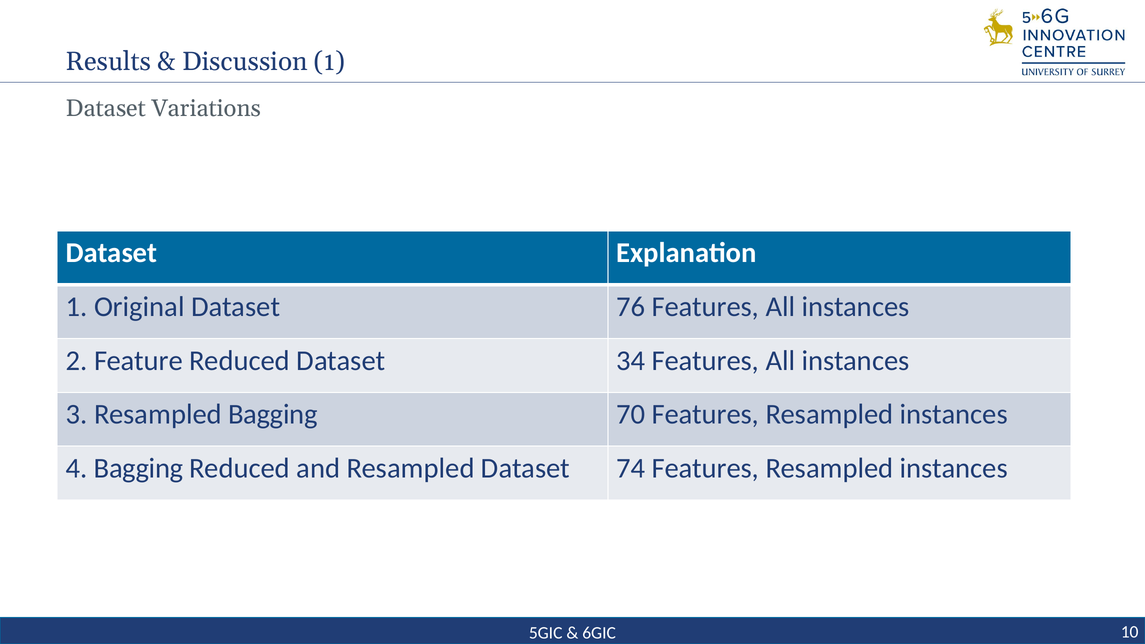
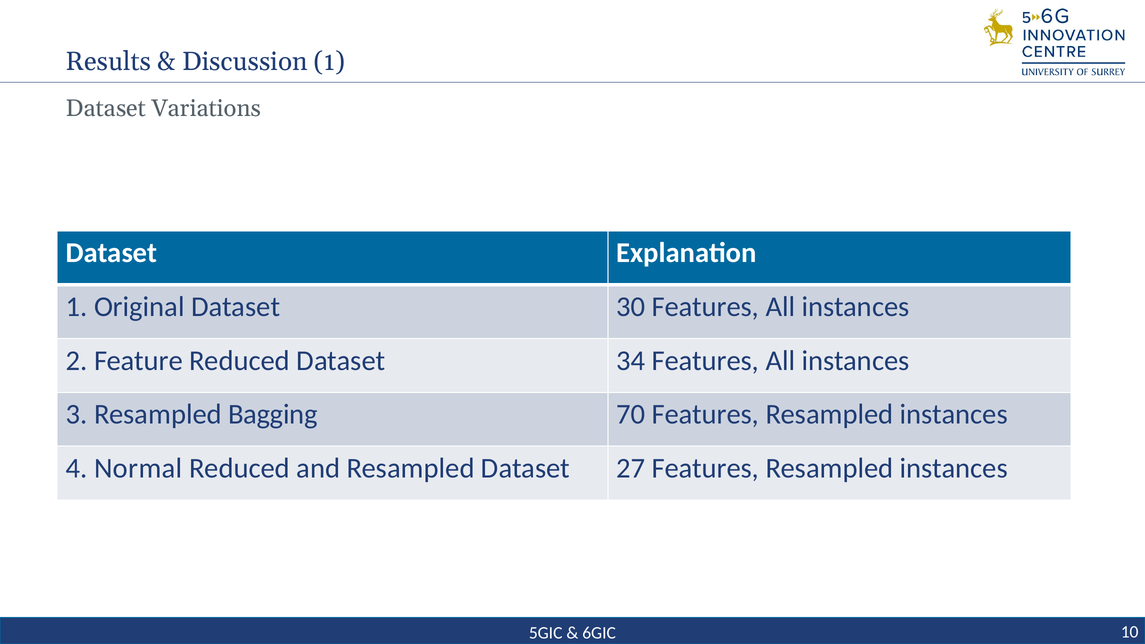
76: 76 -> 30
4 Bagging: Bagging -> Normal
74: 74 -> 27
